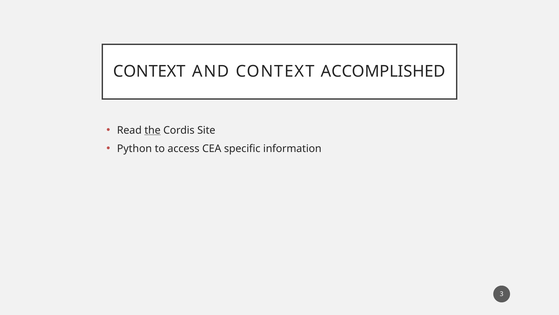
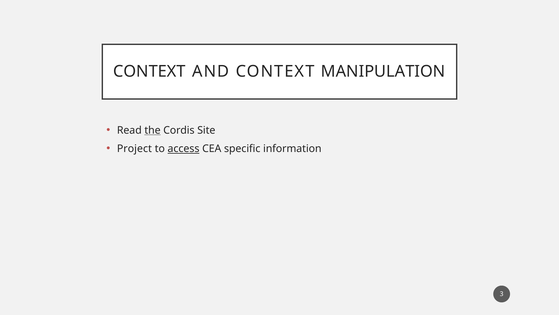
ACCOMPLISHED: ACCOMPLISHED -> MANIPULATION
Python: Python -> Project
access underline: none -> present
